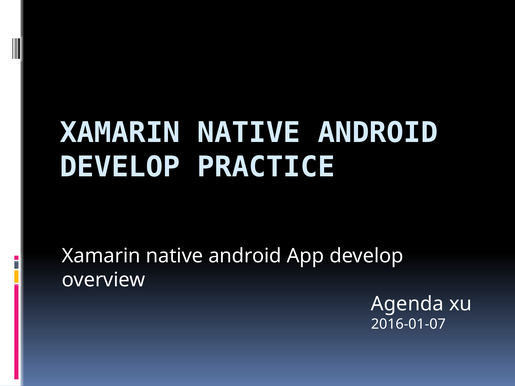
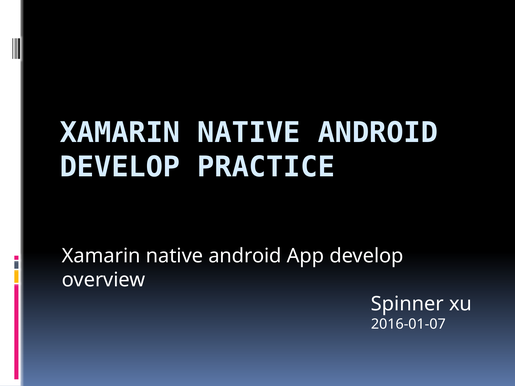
Agenda: Agenda -> Spinner
